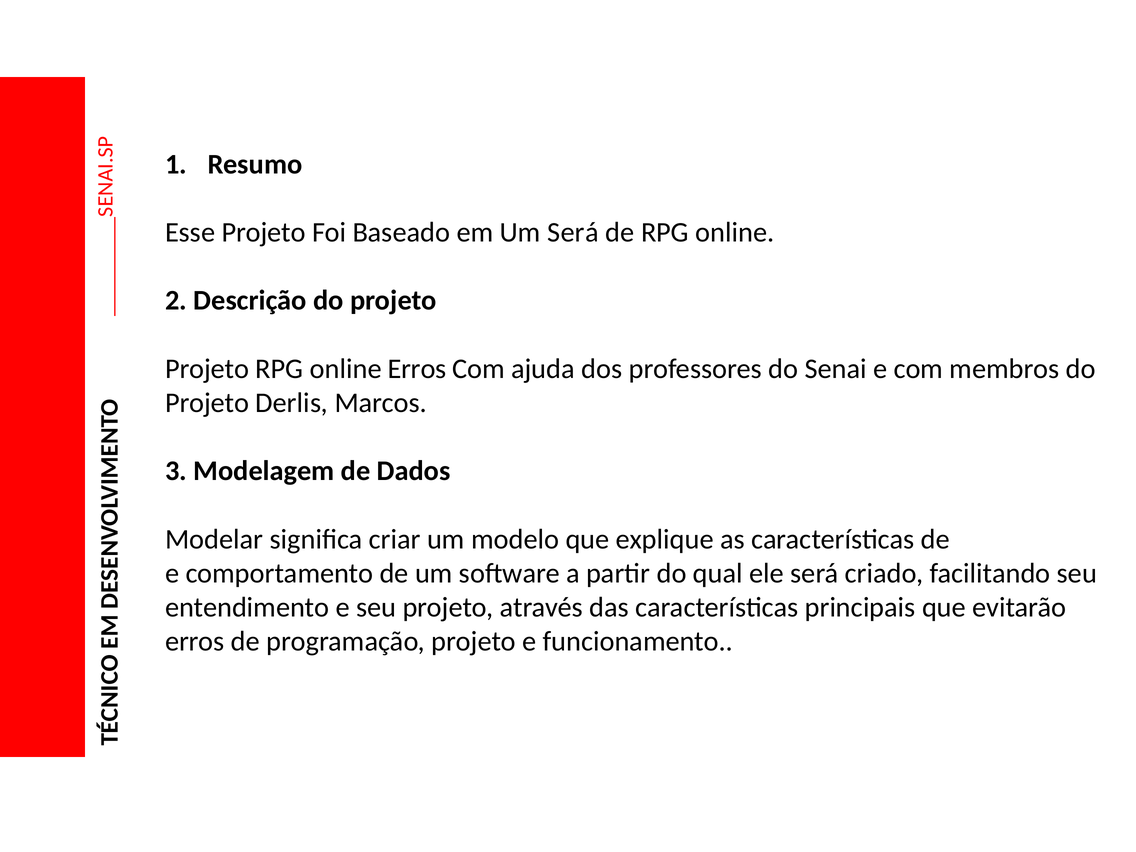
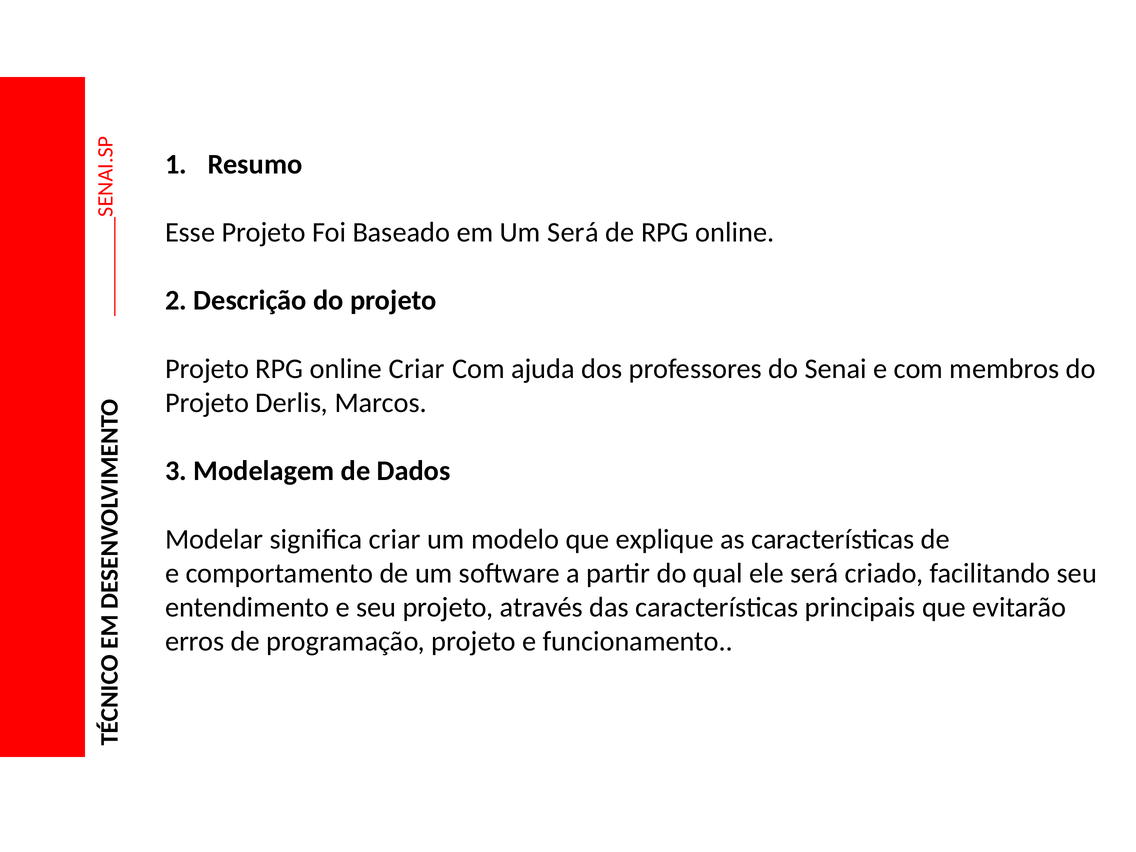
online Erros: Erros -> Criar
